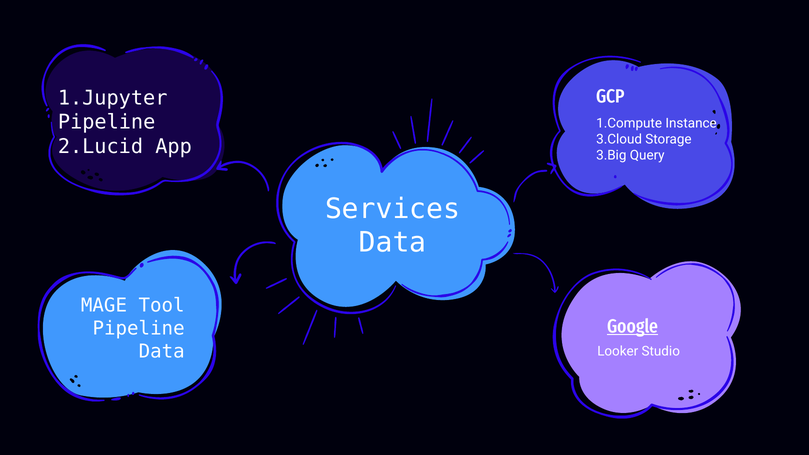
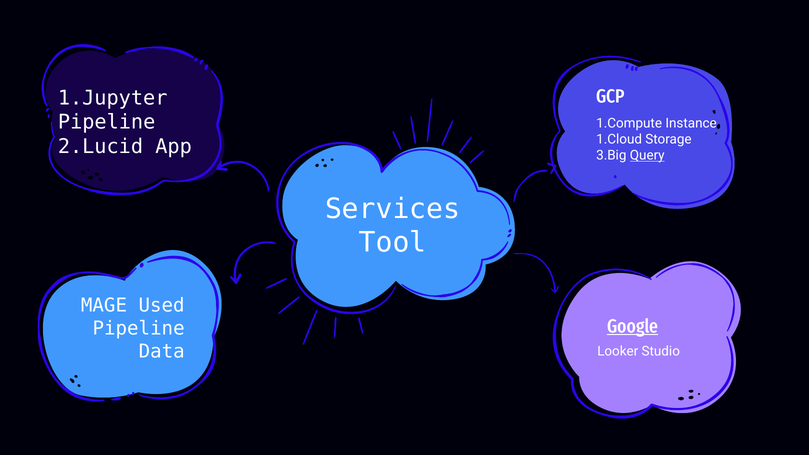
3.Cloud: 3.Cloud -> 1.Cloud
Query underline: none -> present
Data at (393, 243): Data -> Tool
Tool: Tool -> Used
